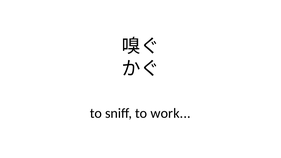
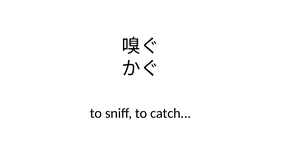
work: work -> catch
